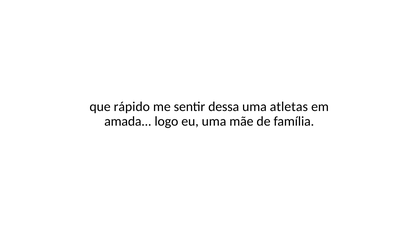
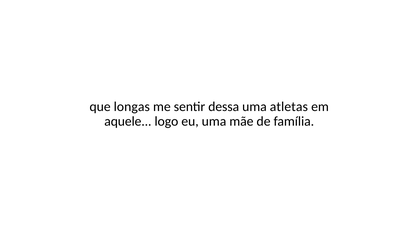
rápido: rápido -> longas
amada: amada -> aquele
